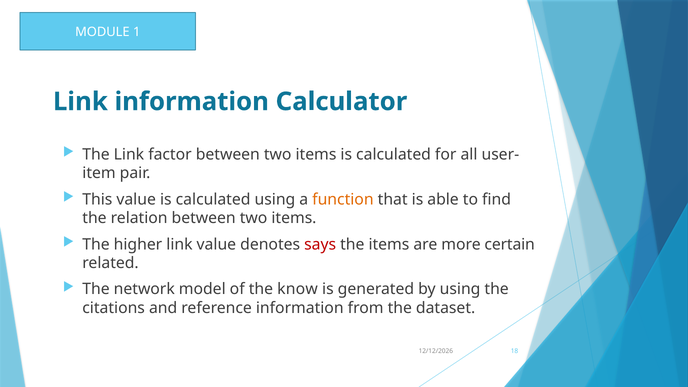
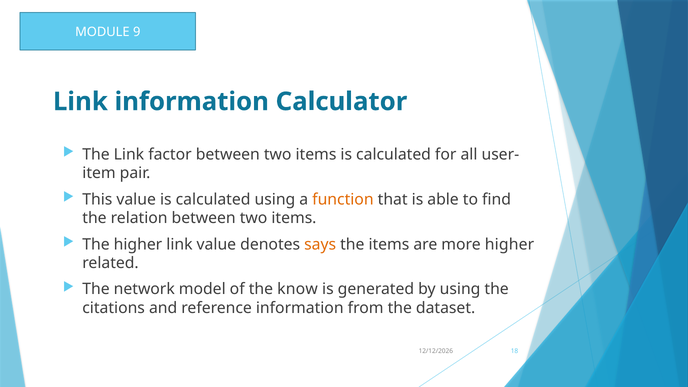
1: 1 -> 9
says colour: red -> orange
more certain: certain -> higher
